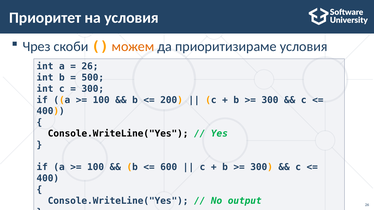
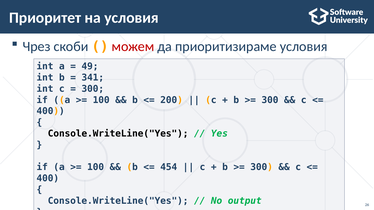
можем colour: orange -> red
26 at (90, 66): 26 -> 49
500: 500 -> 341
600: 600 -> 454
